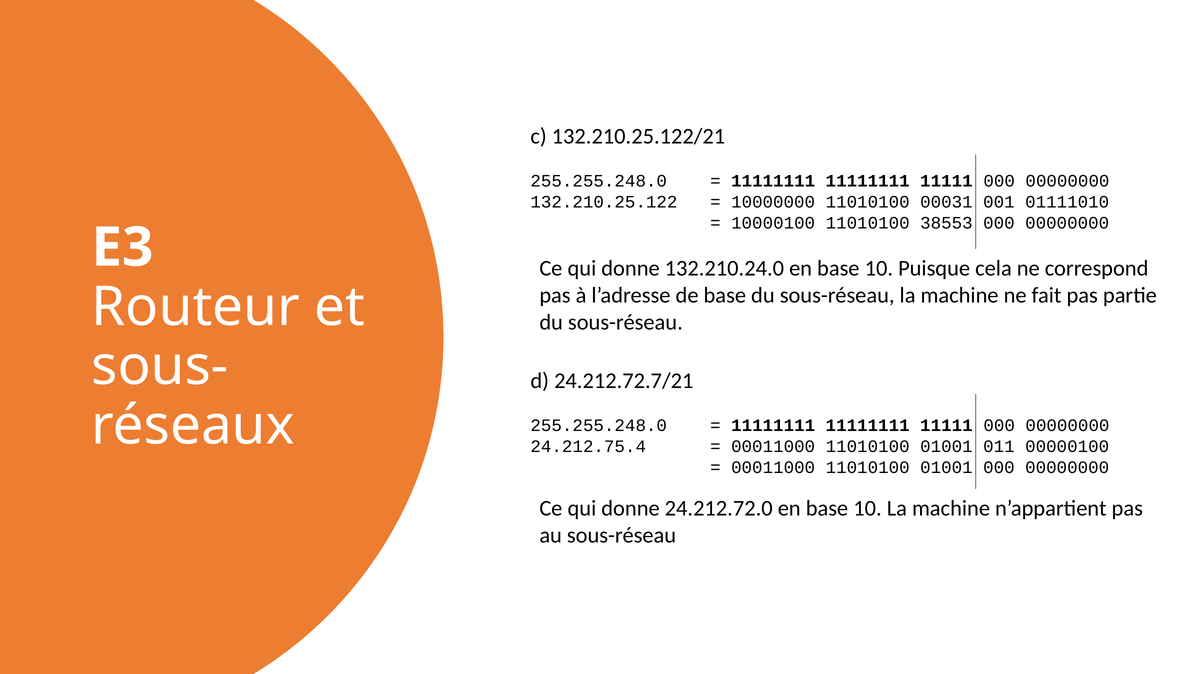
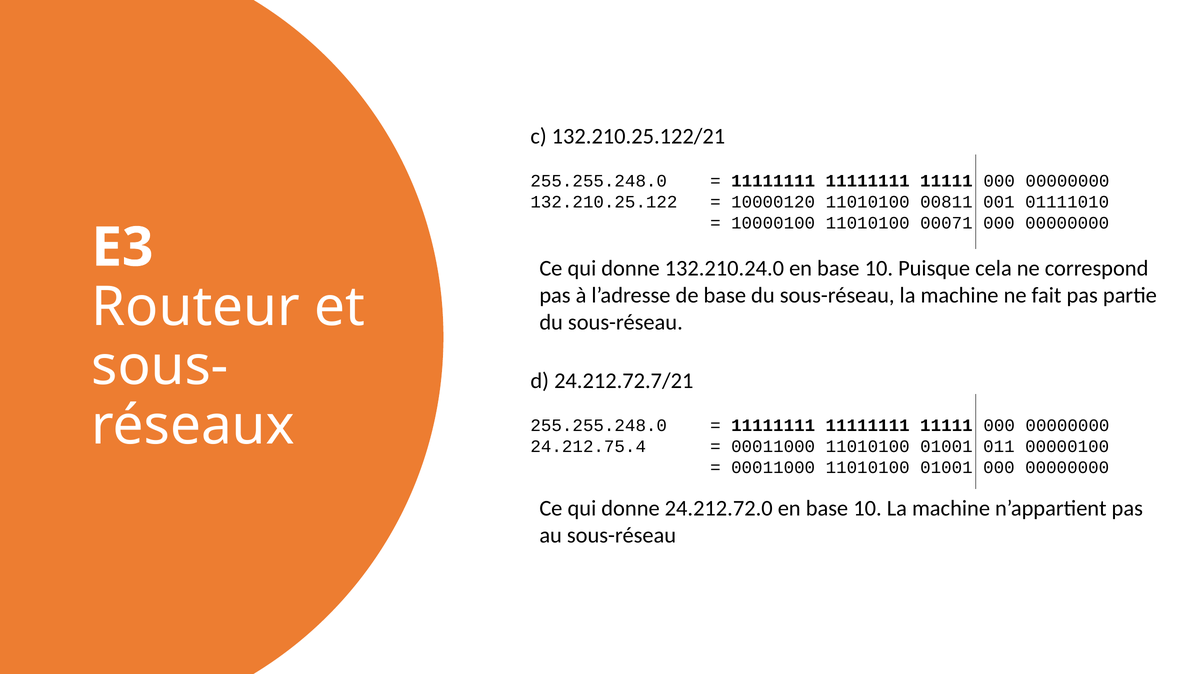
10000000: 10000000 -> 10000120
00031: 00031 -> 00811
38553: 38553 -> 00071
